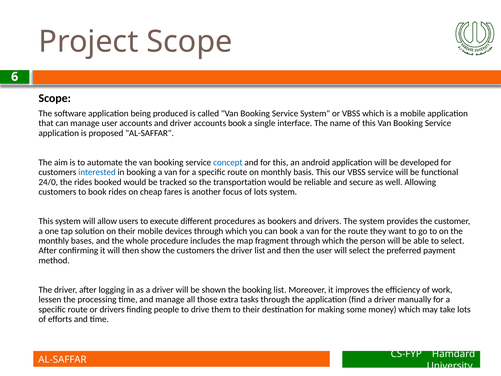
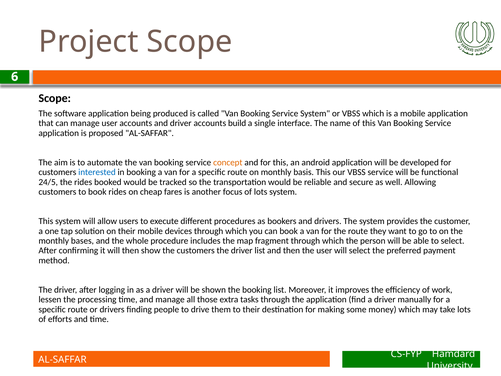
accounts book: book -> build
concept colour: blue -> orange
24/0: 24/0 -> 24/5
